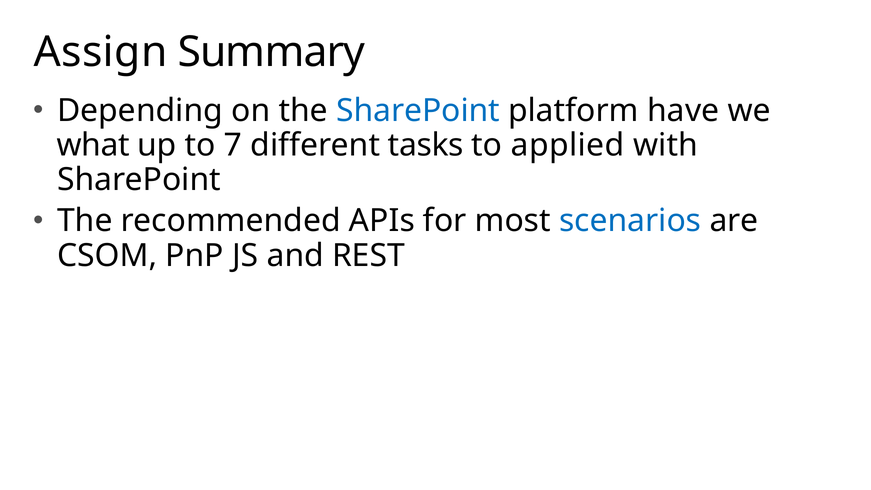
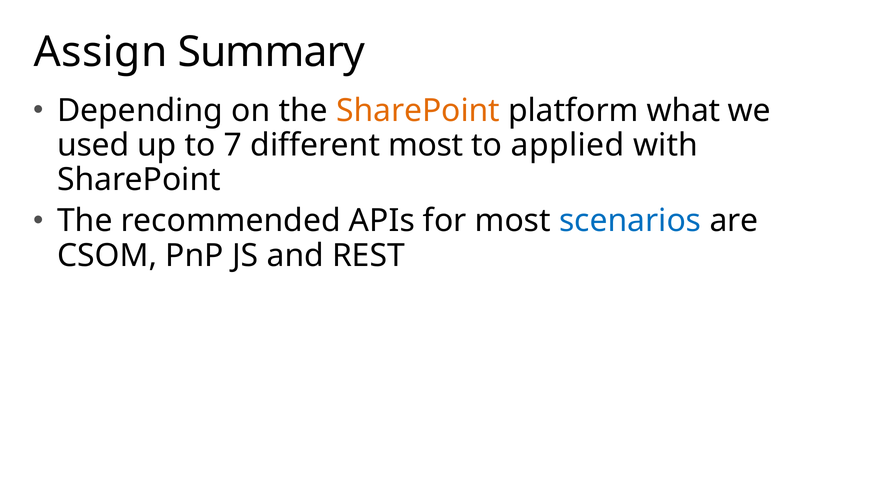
SharePoint at (418, 111) colour: blue -> orange
have: have -> what
what: what -> used
different tasks: tasks -> most
